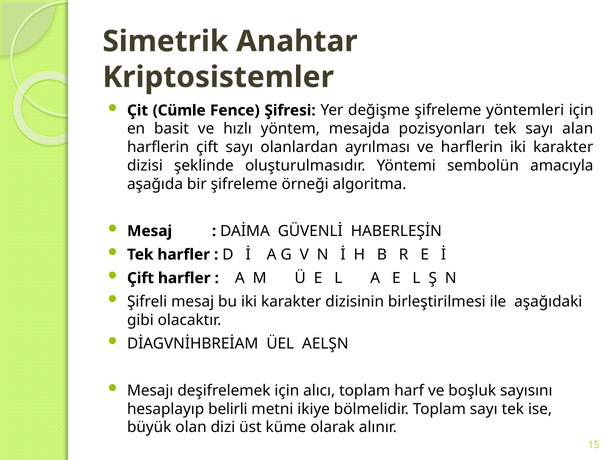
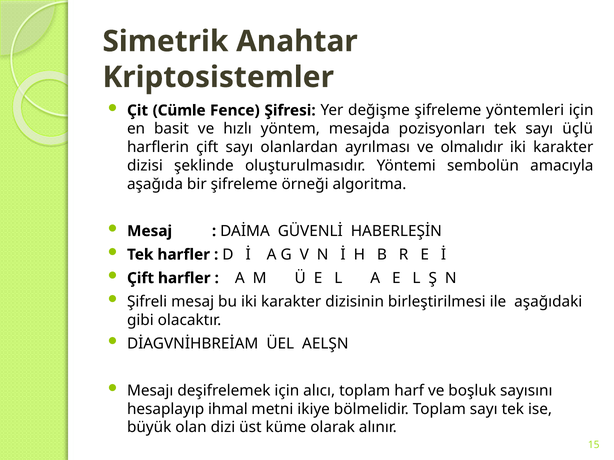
alan: alan -> üçlü
ve harflerin: harflerin -> olmalıdır
belirli: belirli -> ihmal
